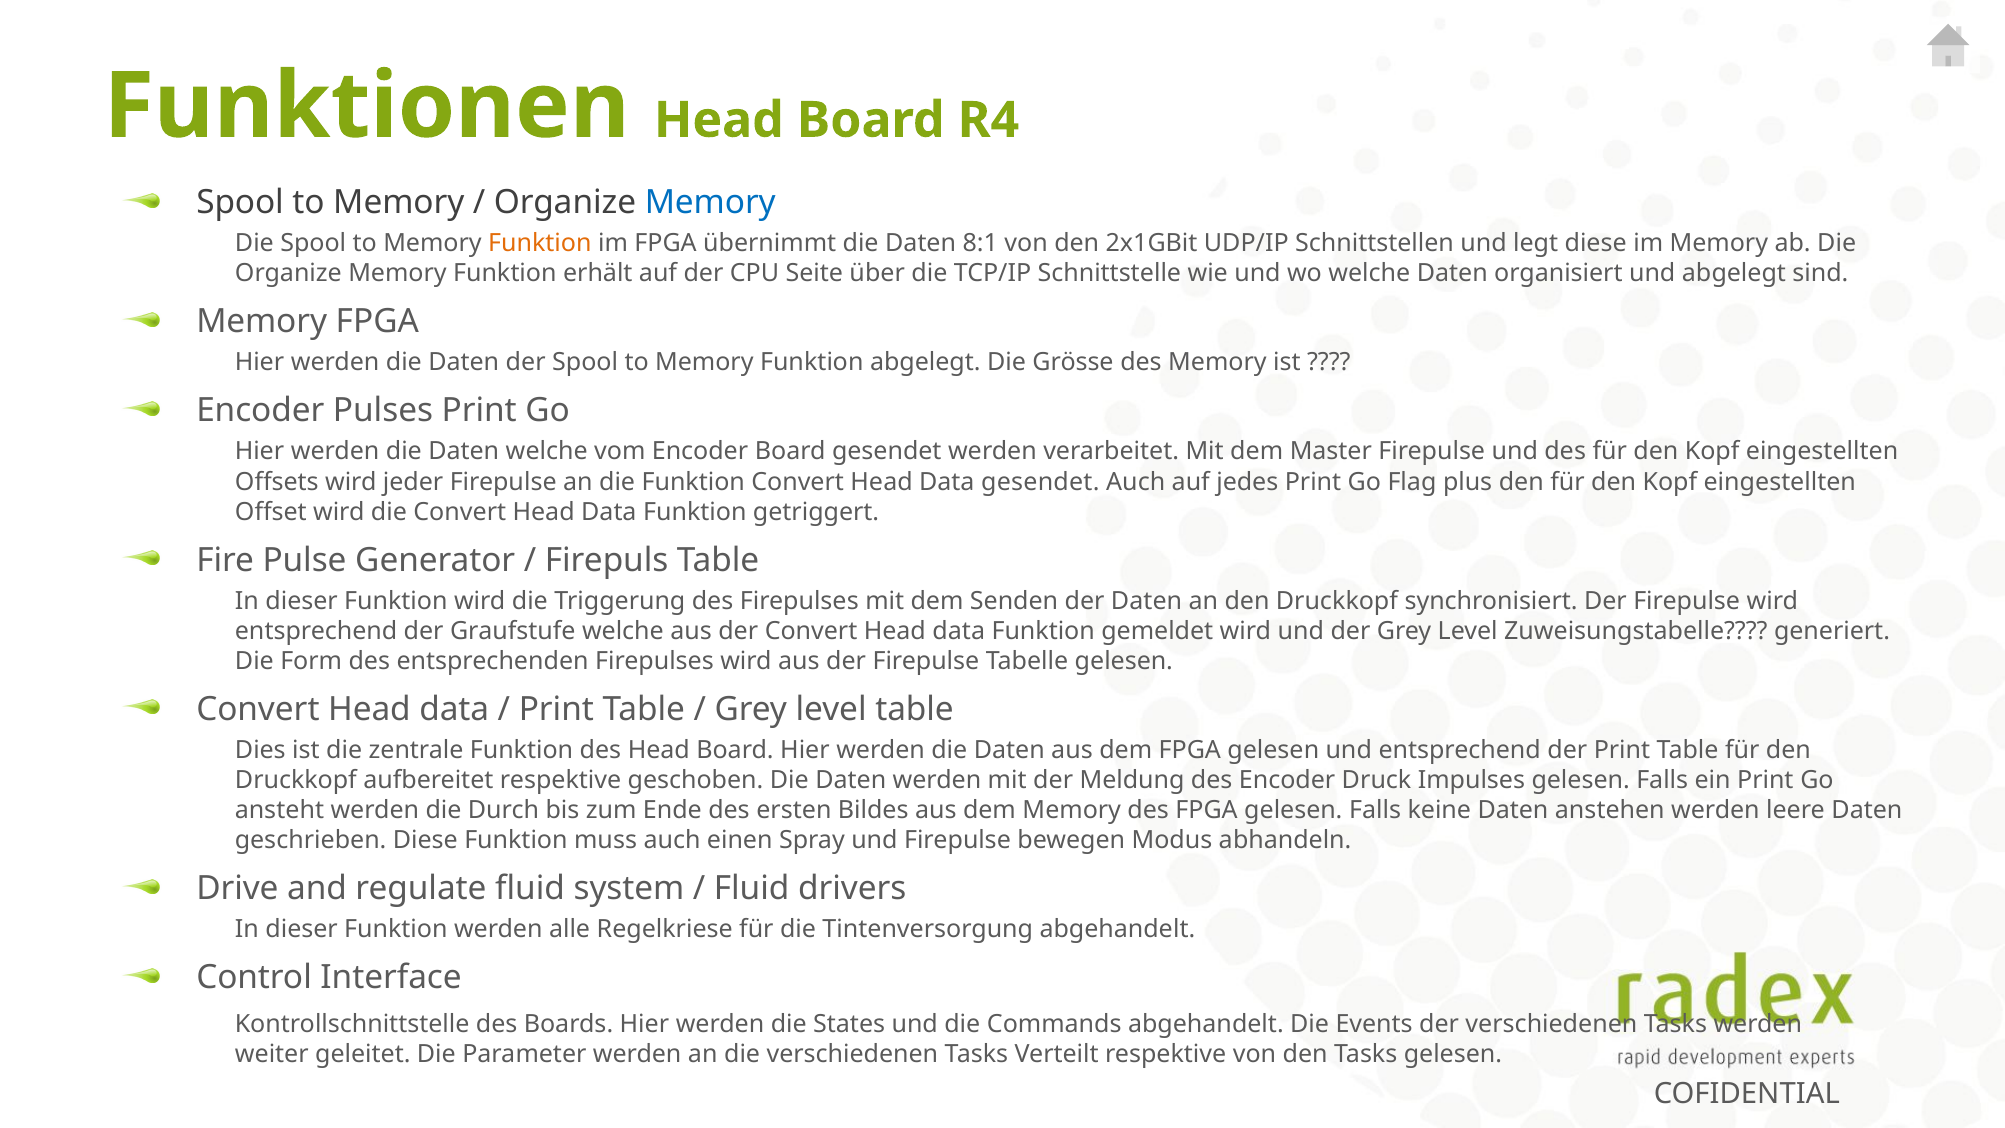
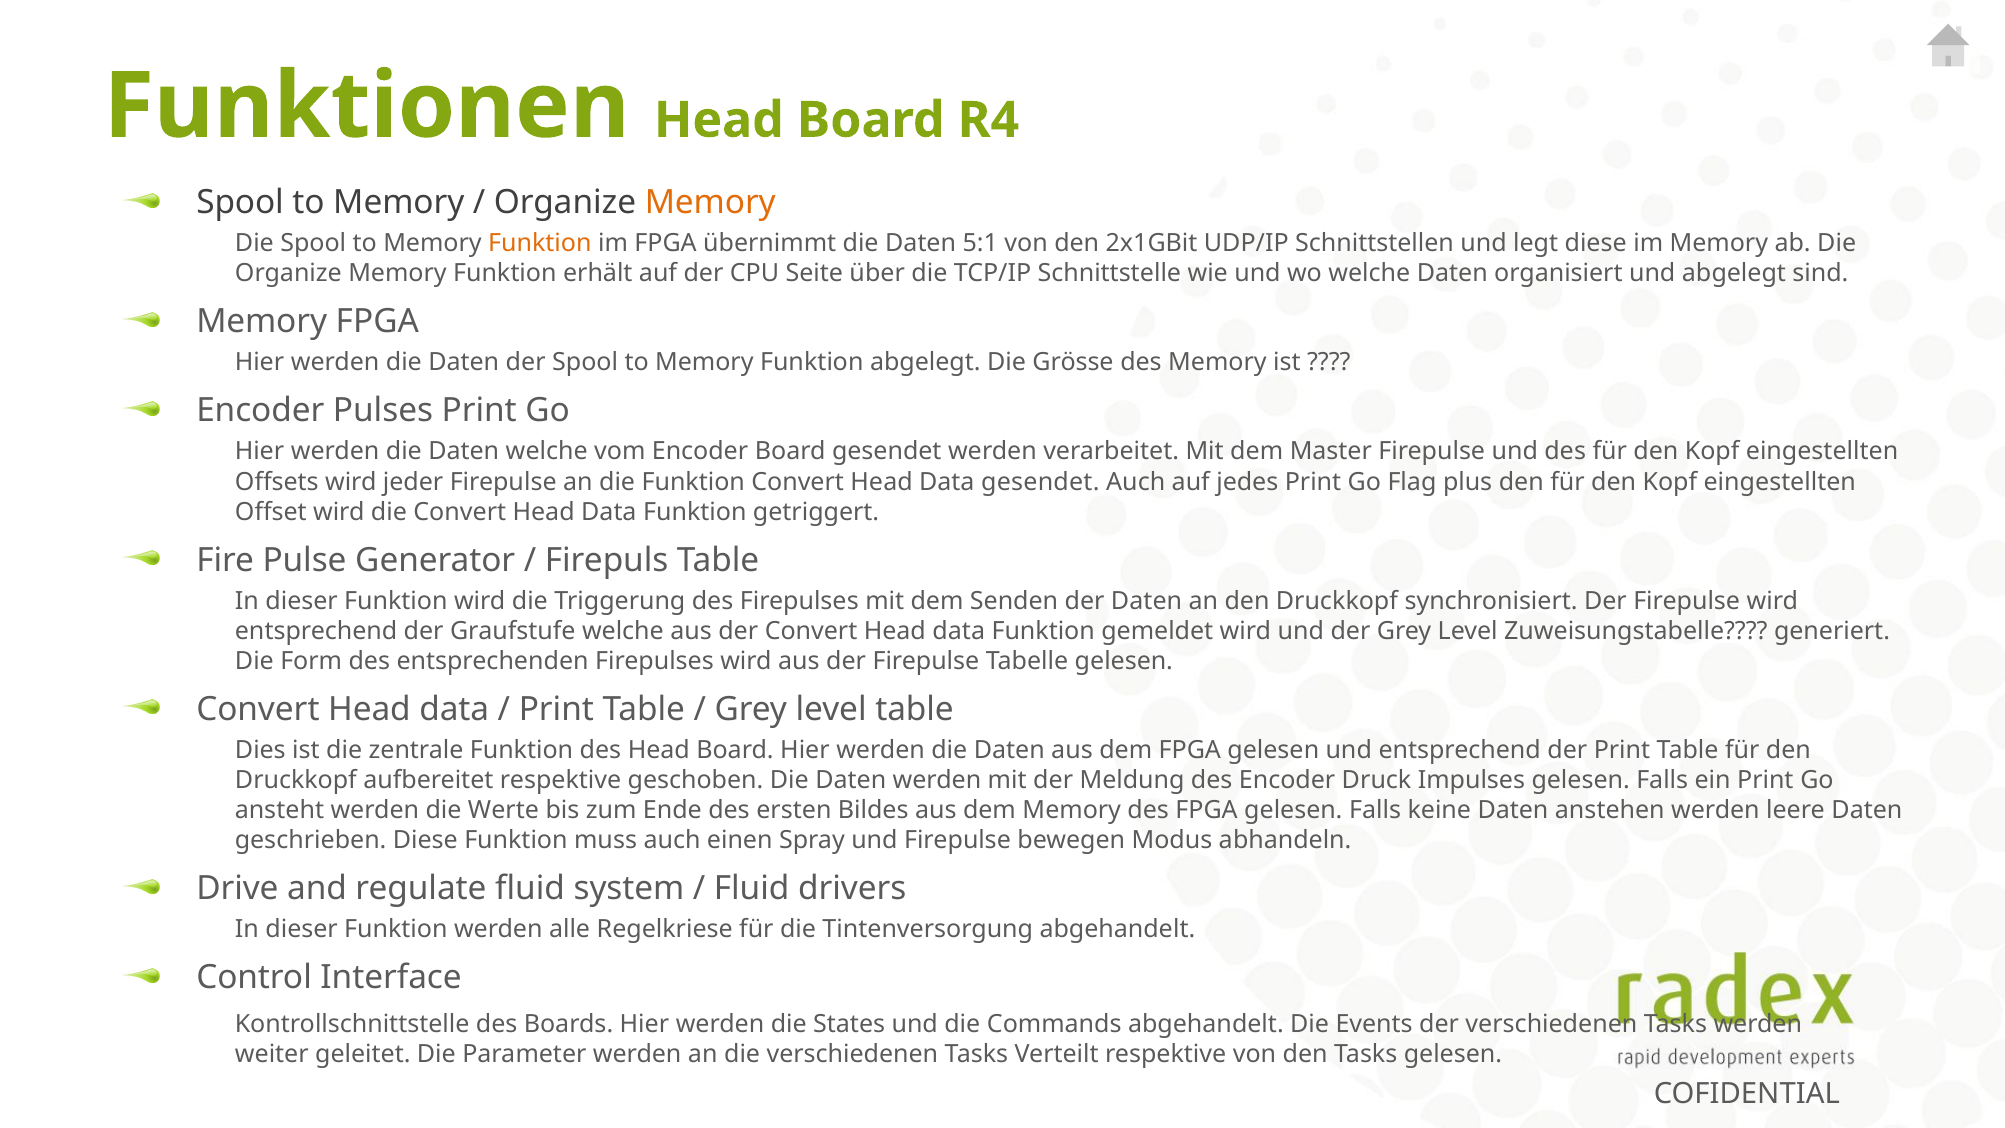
Memory at (710, 203) colour: blue -> orange
8:1: 8:1 -> 5:1
Durch: Durch -> Werte
